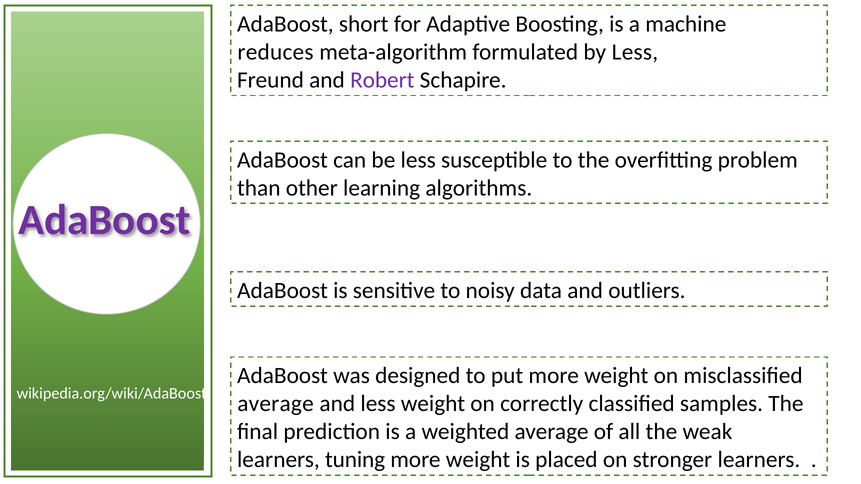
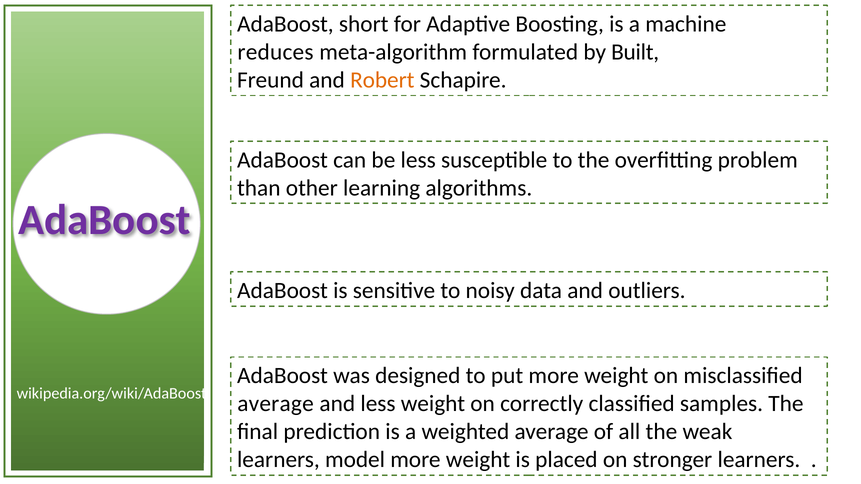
by Less: Less -> Built
Robert colour: purple -> orange
tuning: tuning -> model
